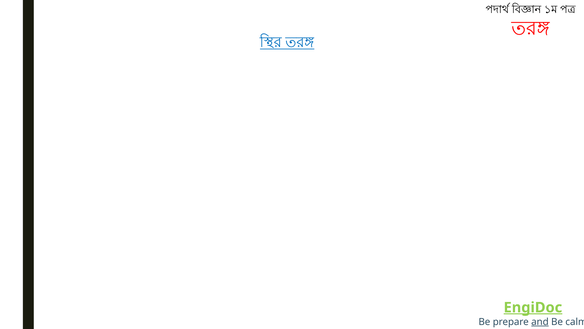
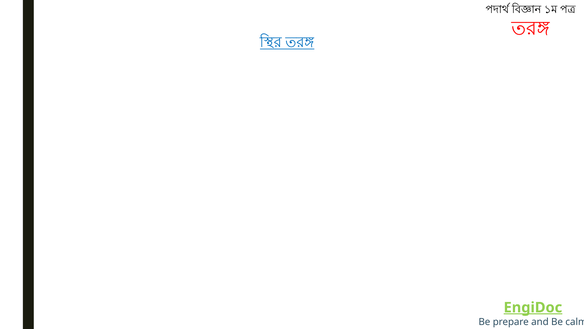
and underline: present -> none
